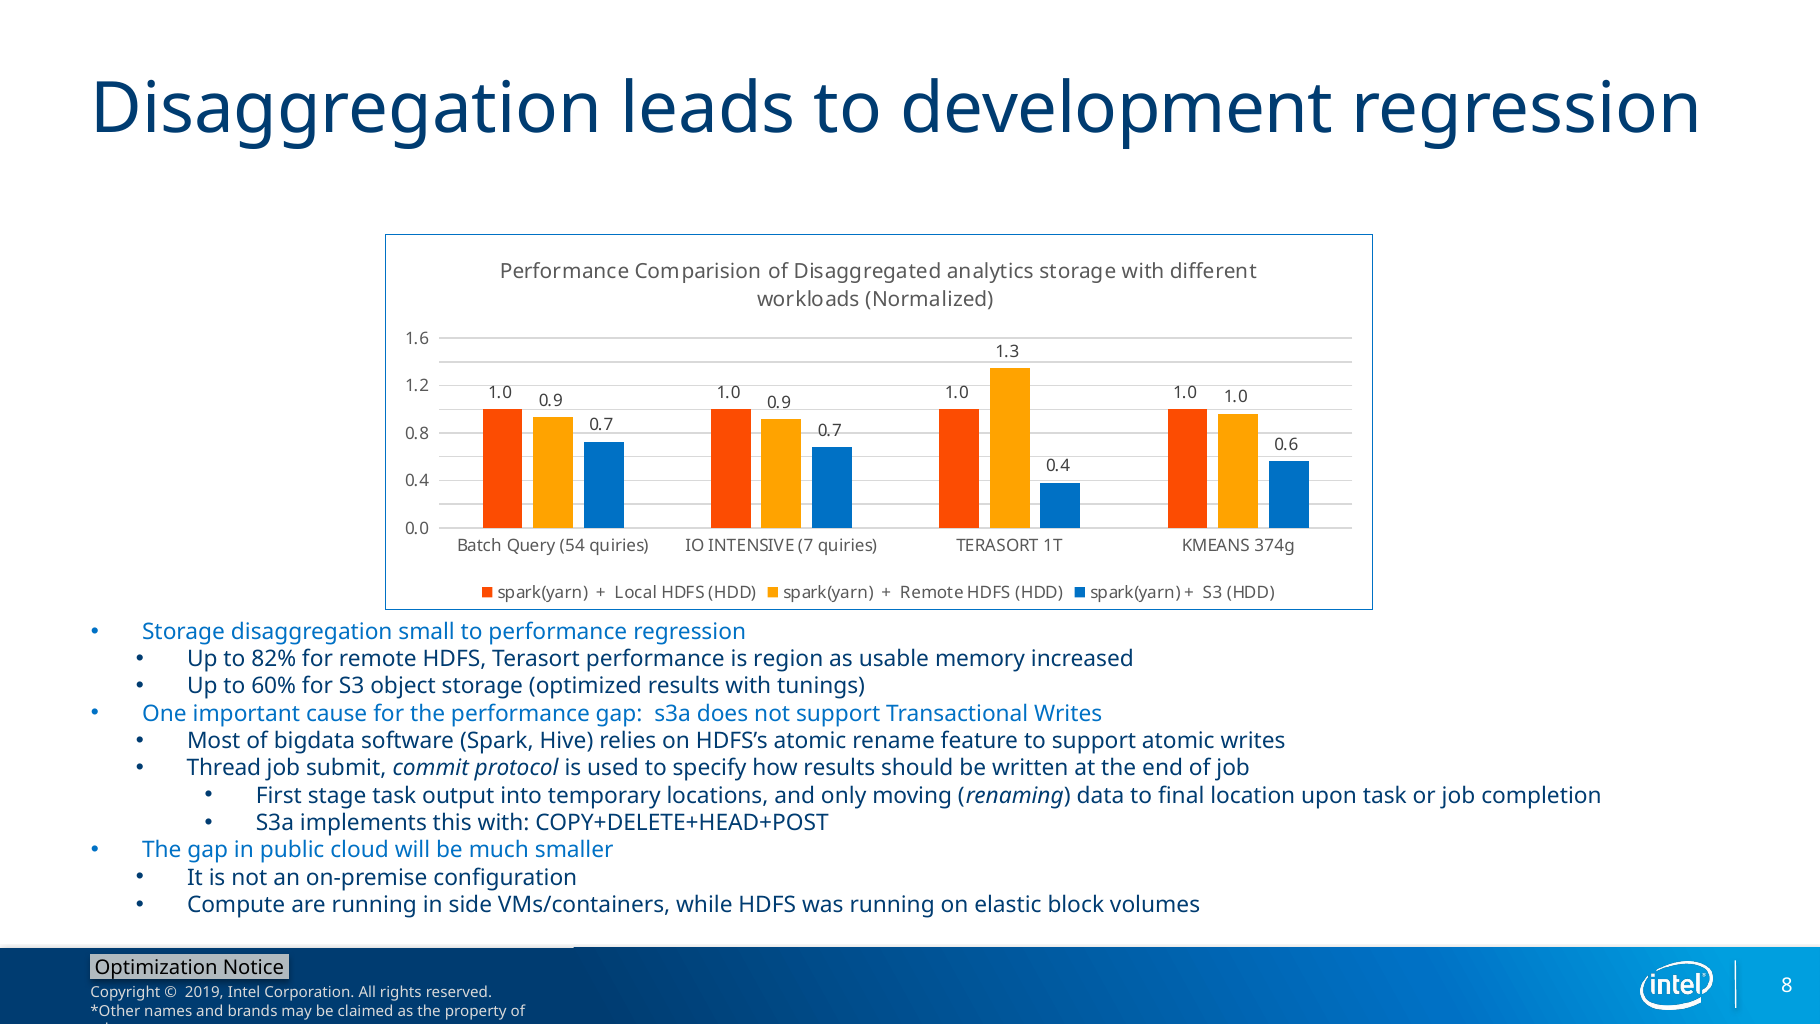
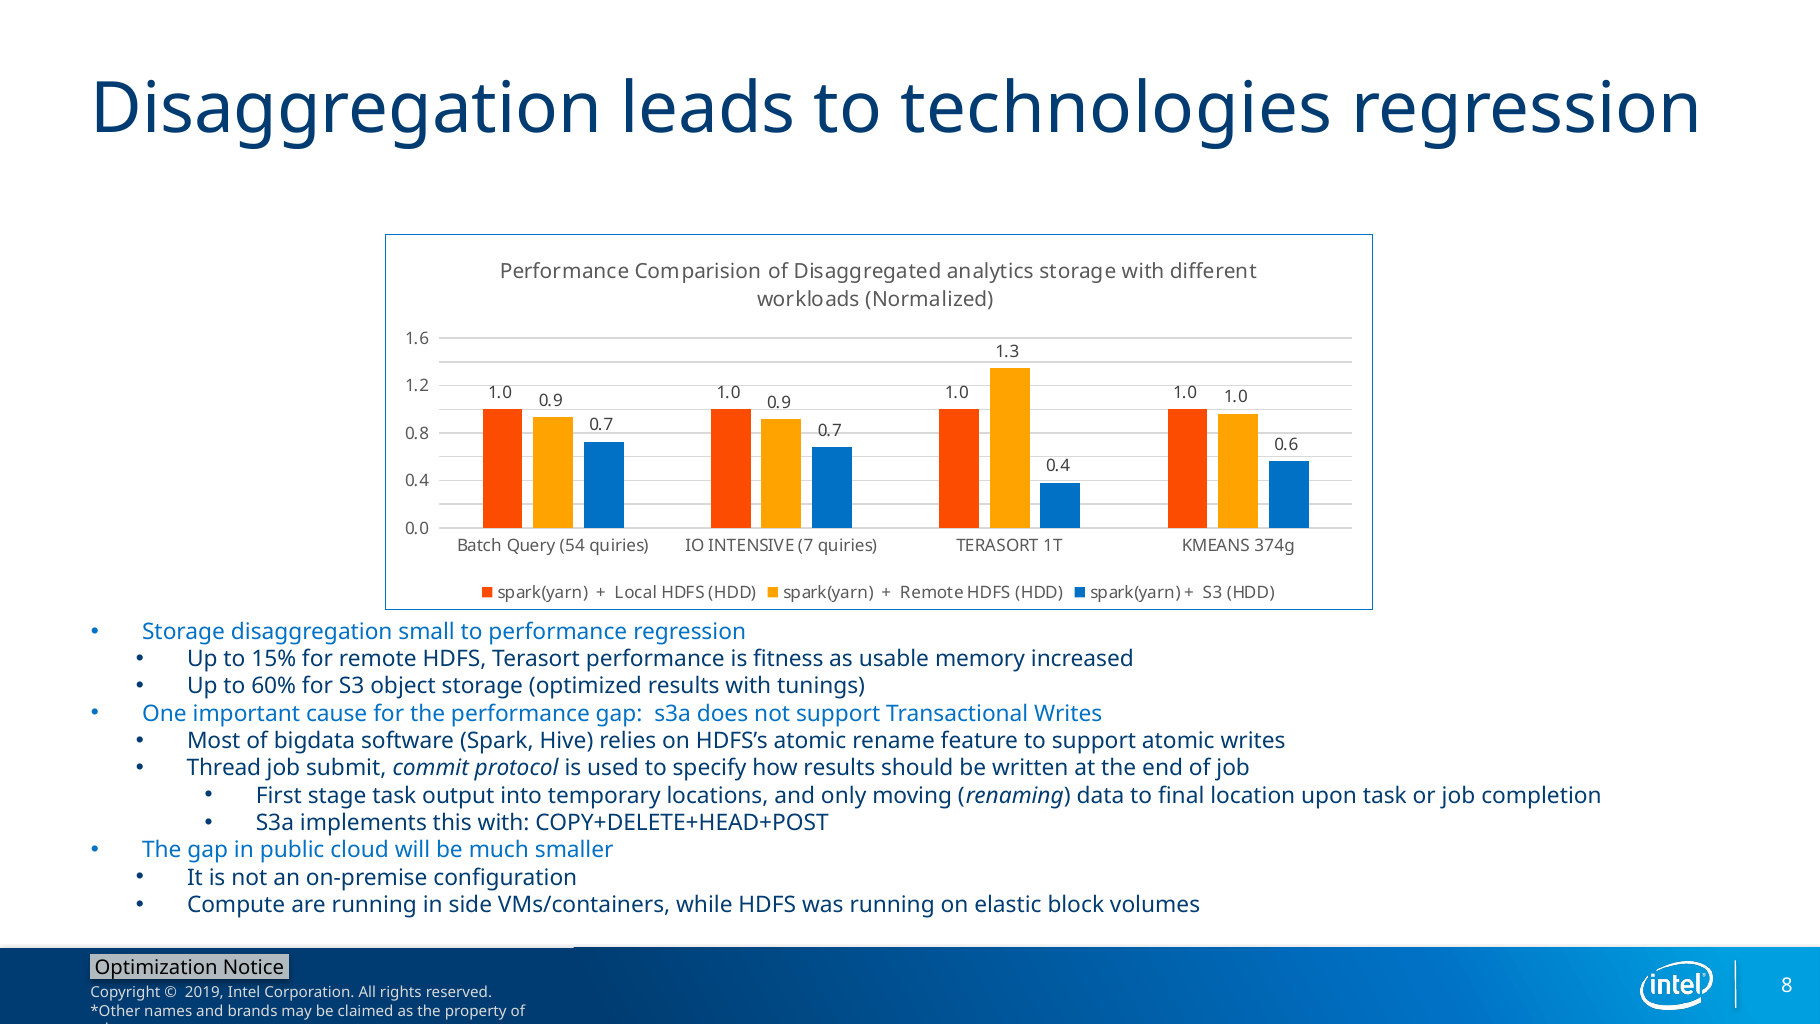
development: development -> technologies
82%: 82% -> 15%
region: region -> fitness
